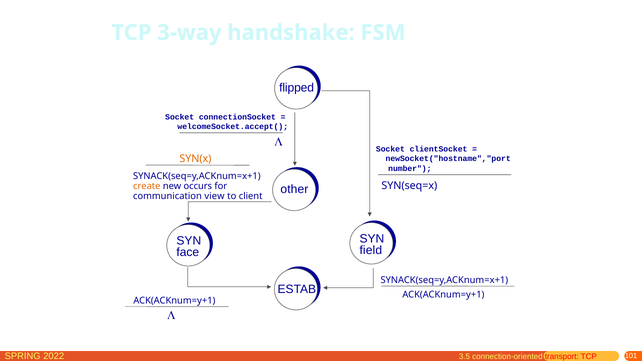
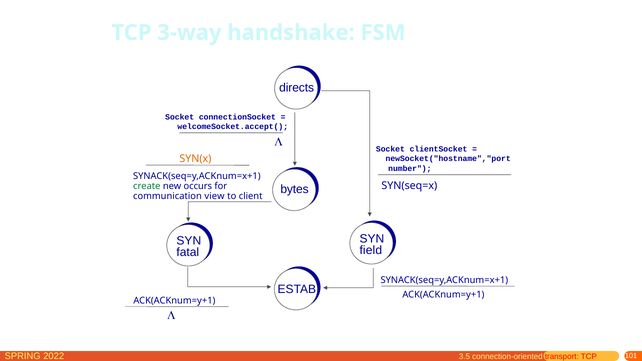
flipped: flipped -> directs
create colour: orange -> green
other: other -> bytes
face: face -> fatal
